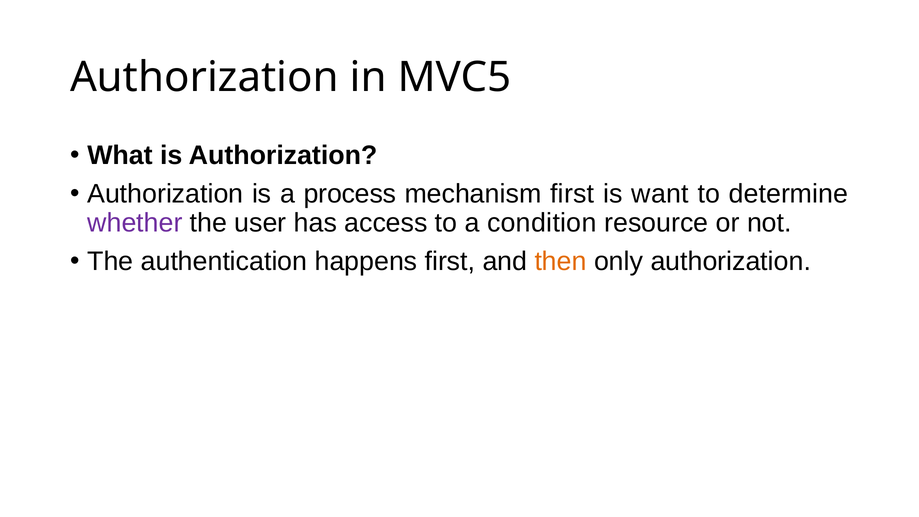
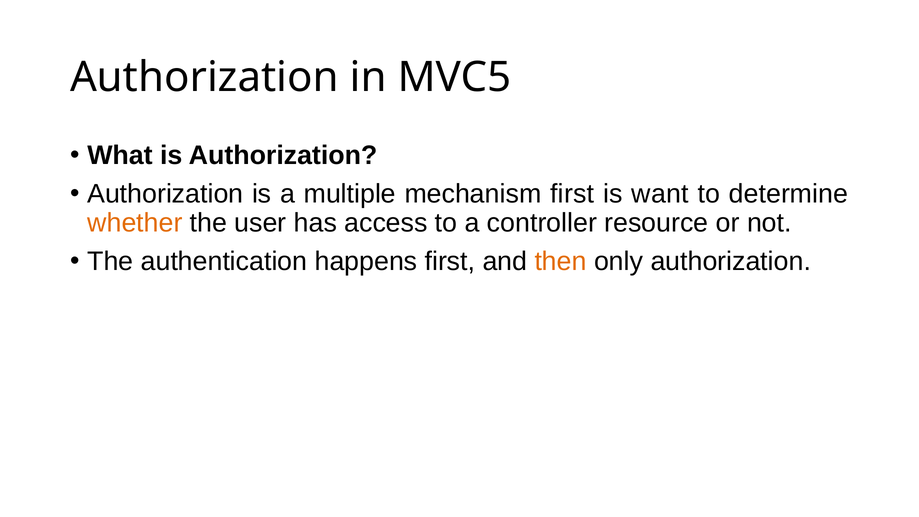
process: process -> multiple
whether colour: purple -> orange
condition: condition -> controller
